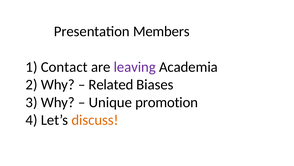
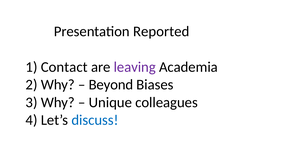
Members: Members -> Reported
Related: Related -> Beyond
promotion: promotion -> colleagues
discuss colour: orange -> blue
